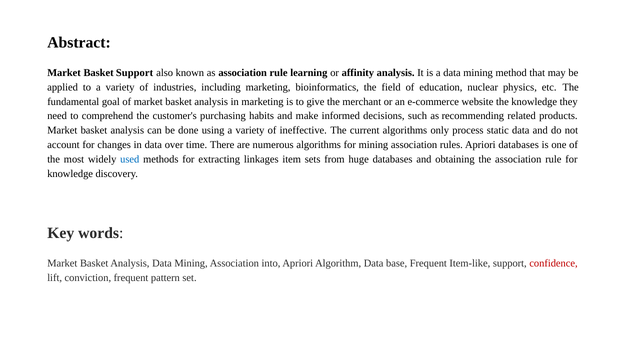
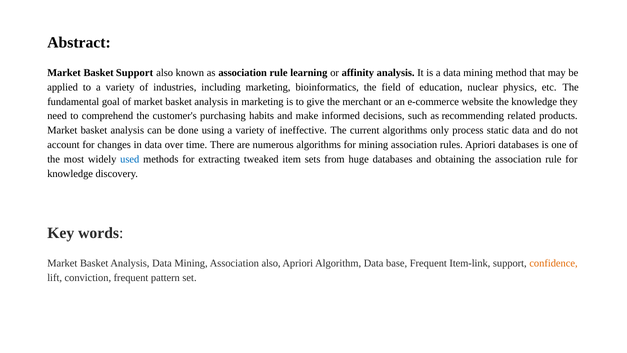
linkages: linkages -> tweaked
Association into: into -> also
Item-like: Item-like -> Item-link
confidence colour: red -> orange
